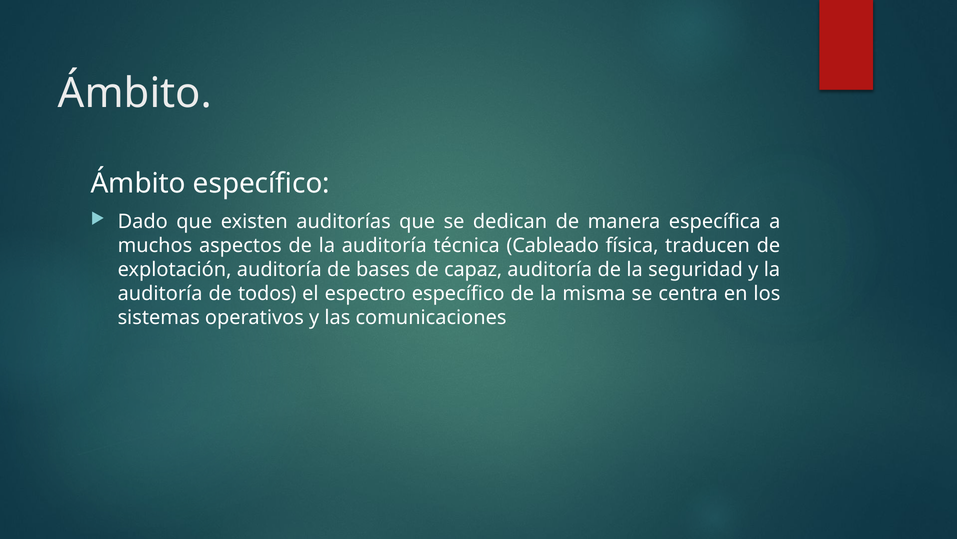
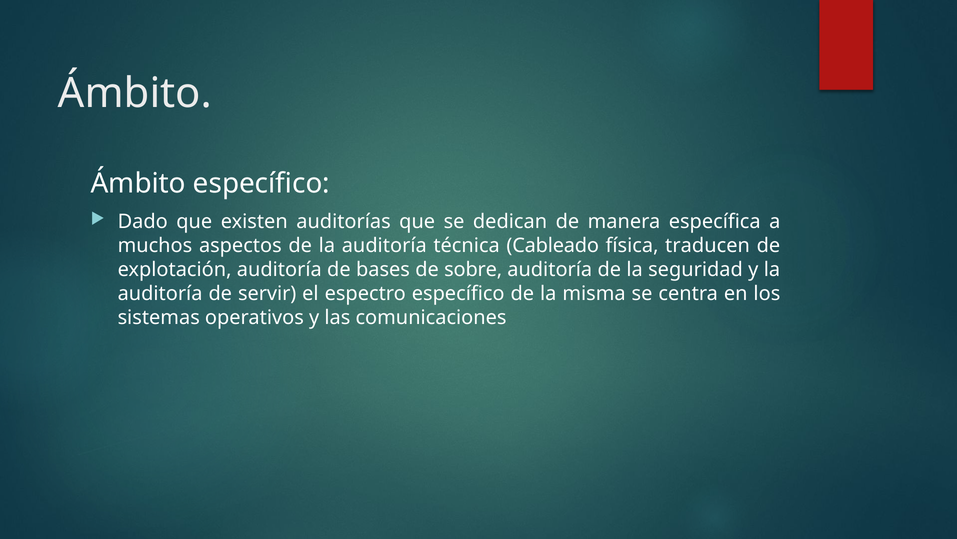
capaz: capaz -> sobre
todos: todos -> servir
